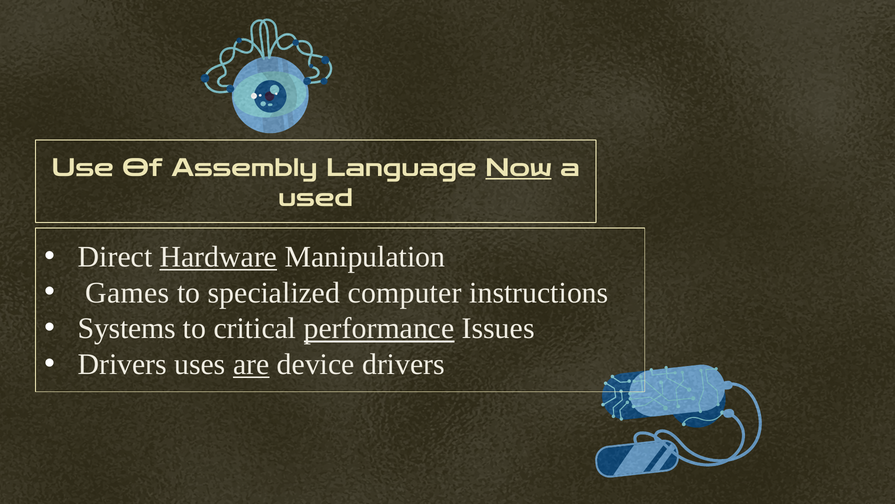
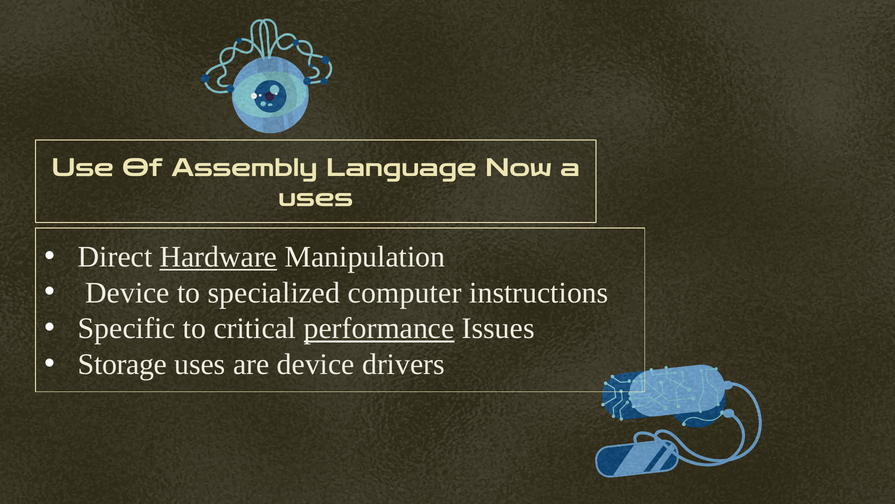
Now underline: present -> none
used at (316, 198): used -> uses
Games at (127, 292): Games -> Device
Systems: Systems -> Specific
Drivers at (122, 364): Drivers -> Storage
are underline: present -> none
